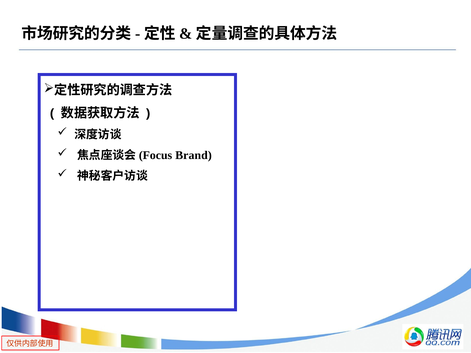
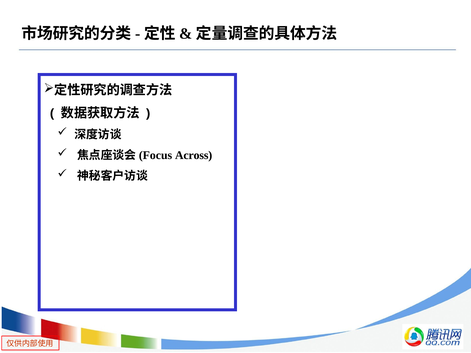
Brand: Brand -> Across
